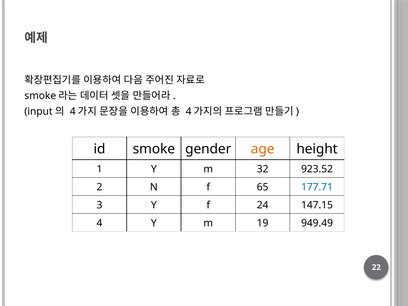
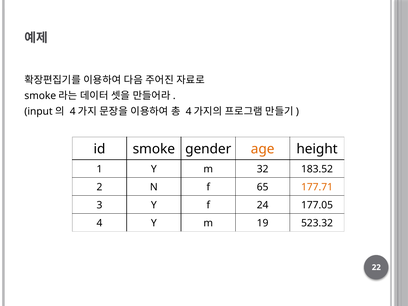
923.52: 923.52 -> 183.52
177.71 colour: blue -> orange
147.15: 147.15 -> 177.05
949.49: 949.49 -> 523.32
